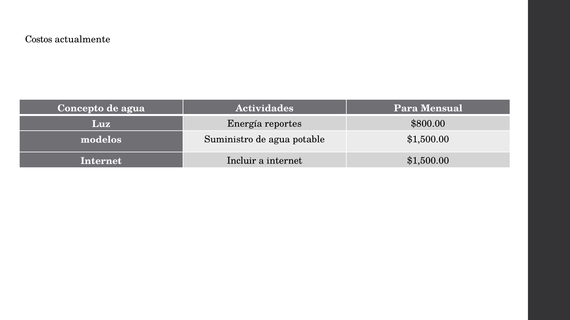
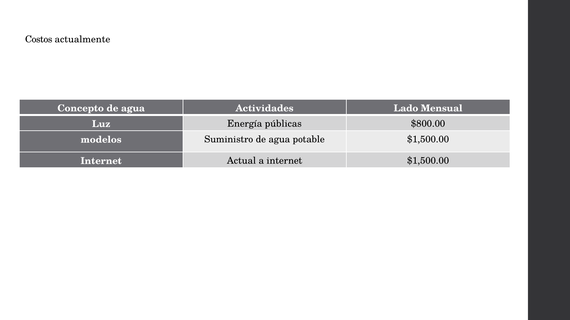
Para: Para -> Lado
reportes: reportes -> públicas
Incluir: Incluir -> Actual
